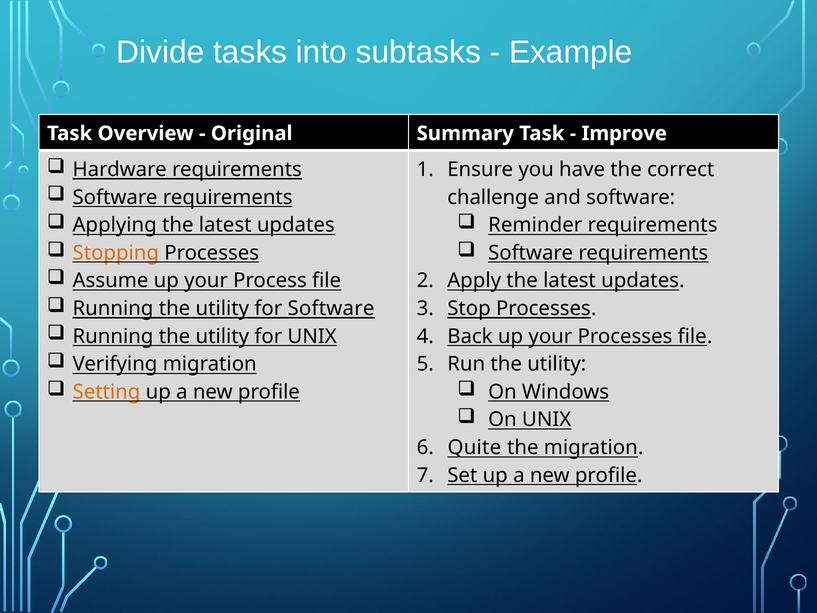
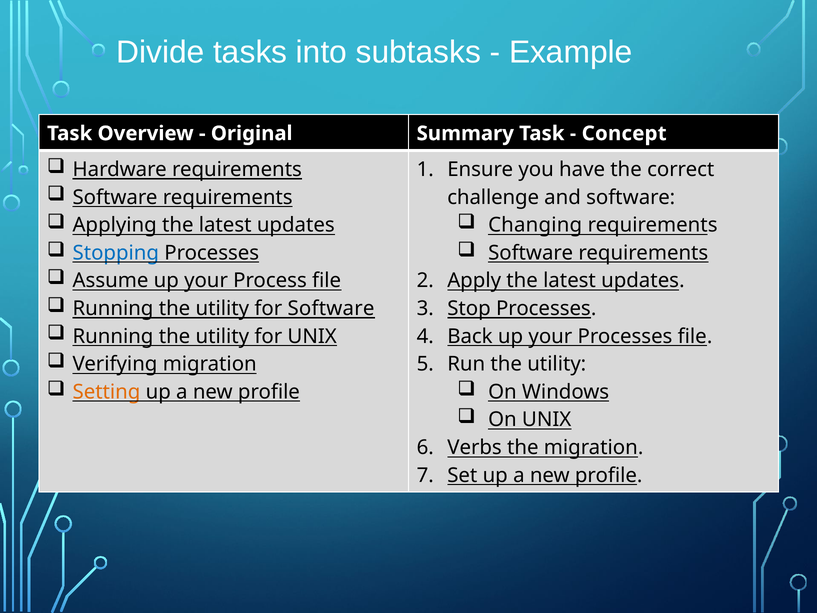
Improve: Improve -> Concept
Reminder: Reminder -> Changing
Stopping colour: orange -> blue
Quite: Quite -> Verbs
